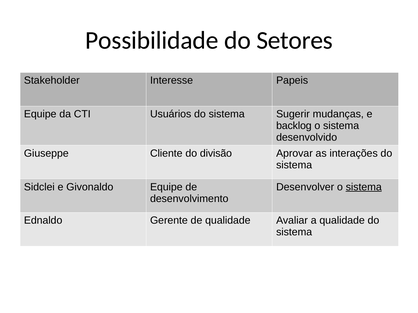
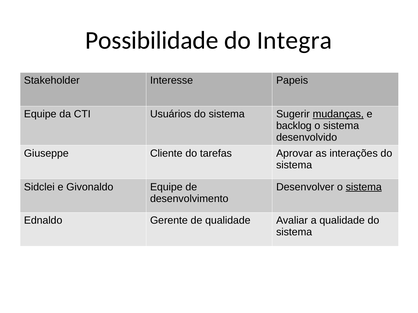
Setores: Setores -> Integra
mudanças underline: none -> present
divisão: divisão -> tarefas
